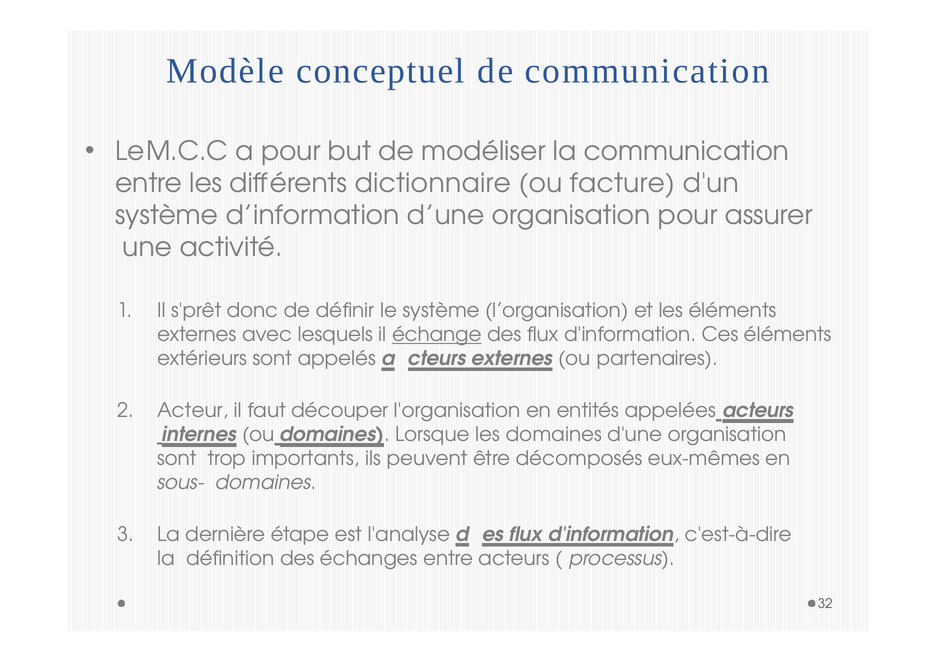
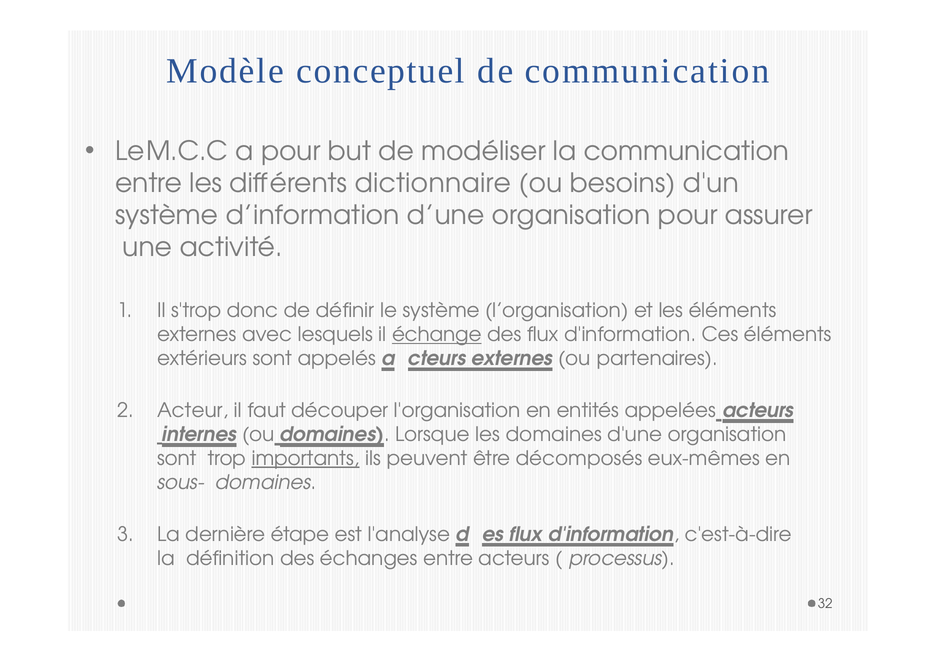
facture: facture -> besoins
s'prêt: s'prêt -> s'trop
importants underline: none -> present
